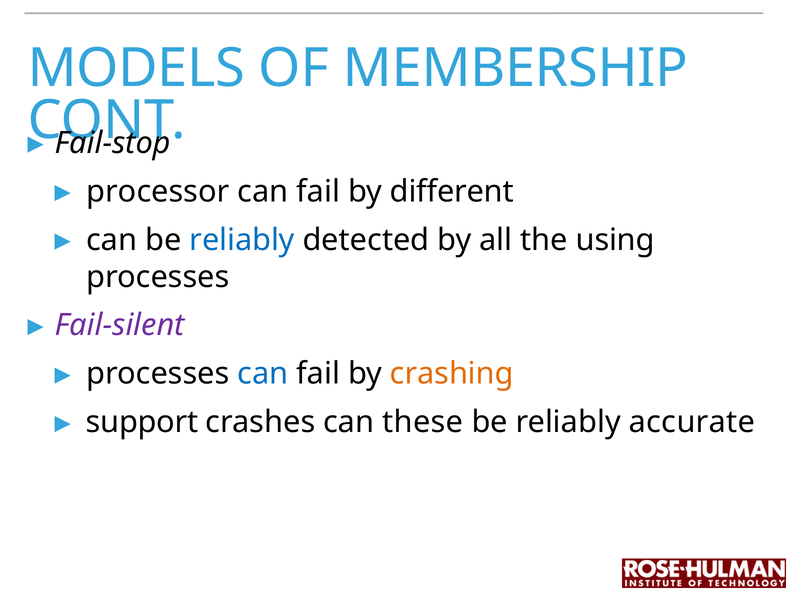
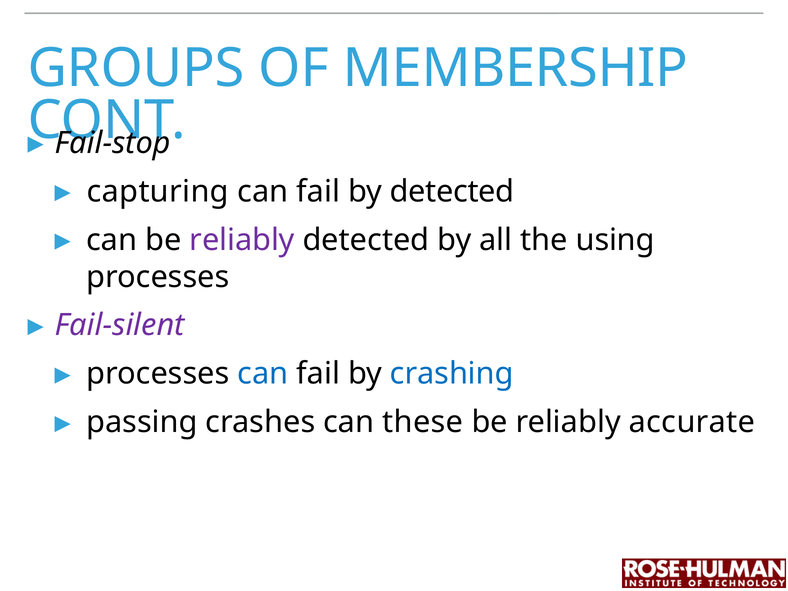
MODELS: MODELS -> GROUPS
processor: processor -> capturing
by different: different -> detected
reliably at (242, 240) colour: blue -> purple
crashing colour: orange -> blue
support: support -> passing
